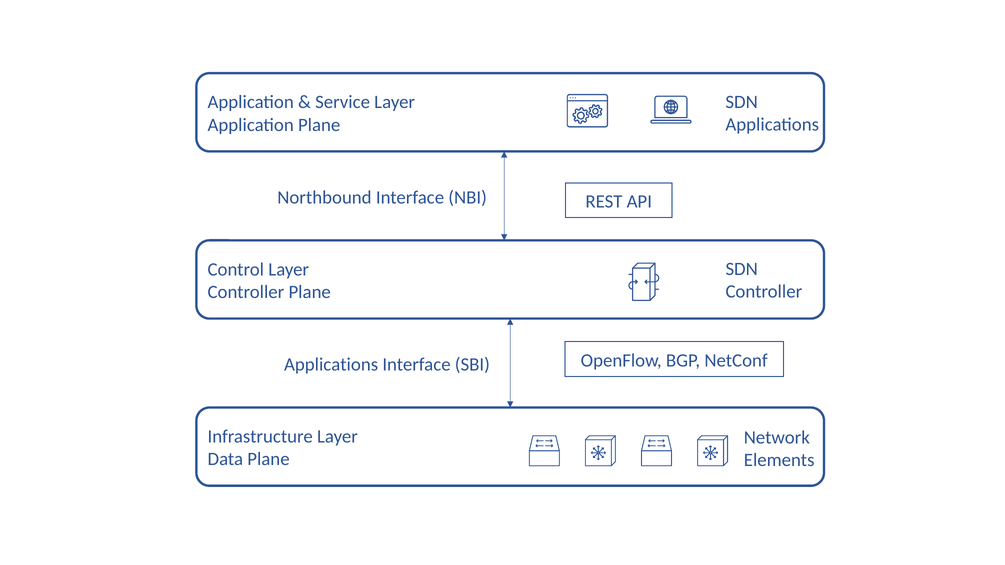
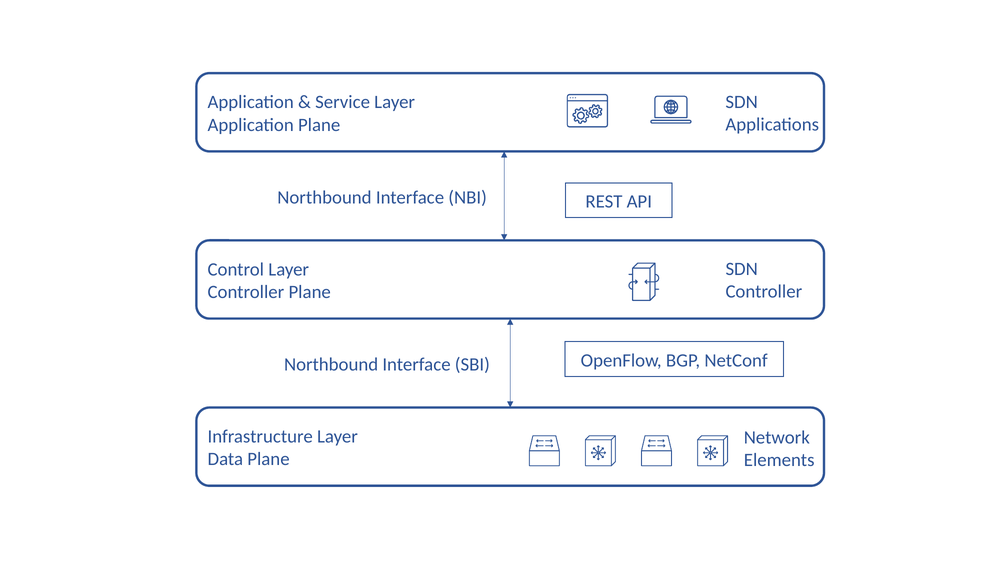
Applications at (331, 365): Applications -> Northbound
